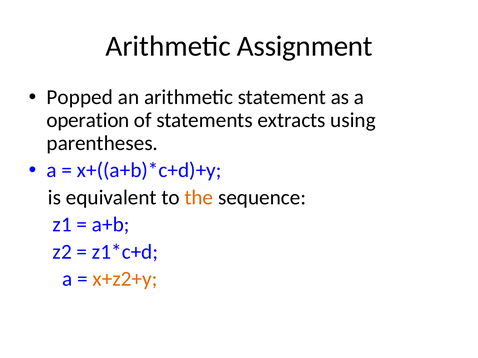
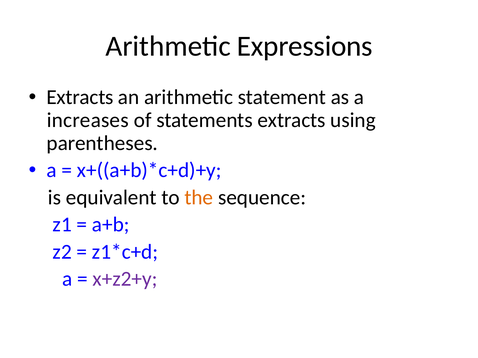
Assignment: Assignment -> Expressions
Popped at (80, 97): Popped -> Extracts
operation: operation -> increases
x+z2+y colour: orange -> purple
